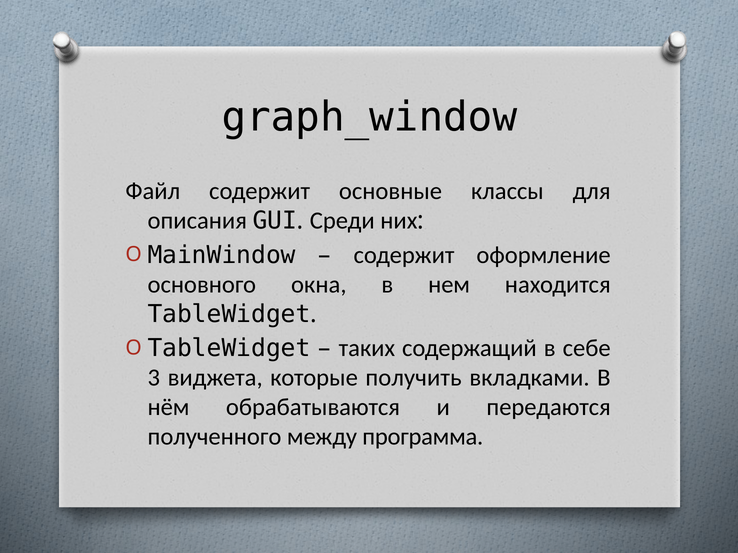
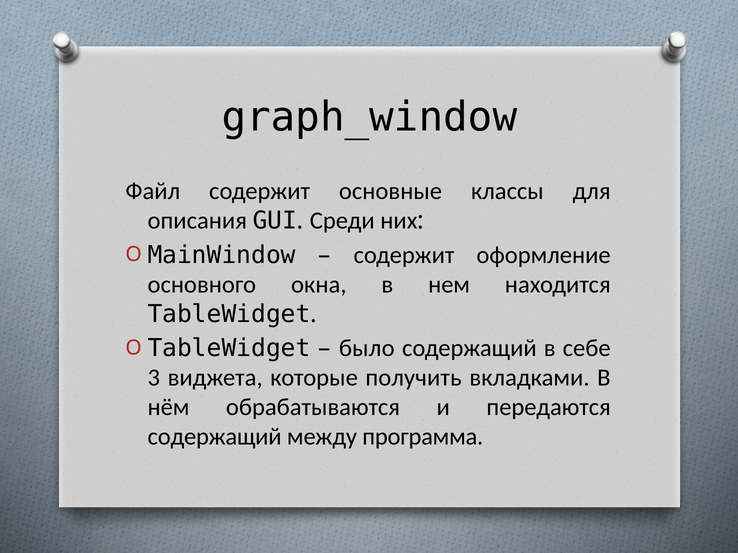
таких: таких -> было
полученного at (214, 437): полученного -> содержащий
